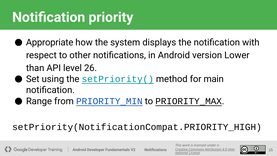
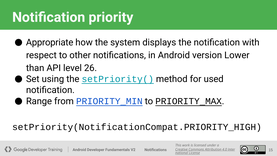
main: main -> used
